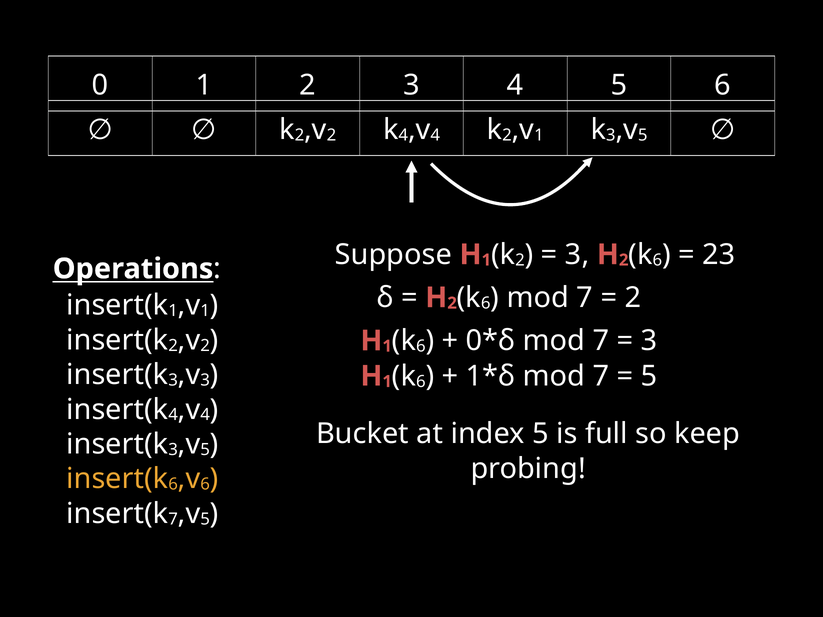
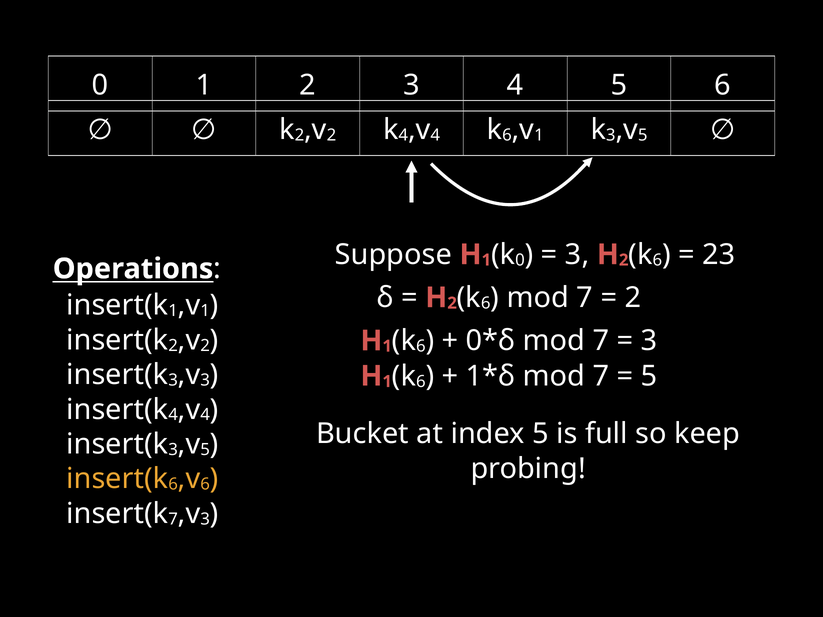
2 at (507, 135): 2 -> 6
2 at (520, 260): 2 -> 0
5 at (205, 519): 5 -> 3
